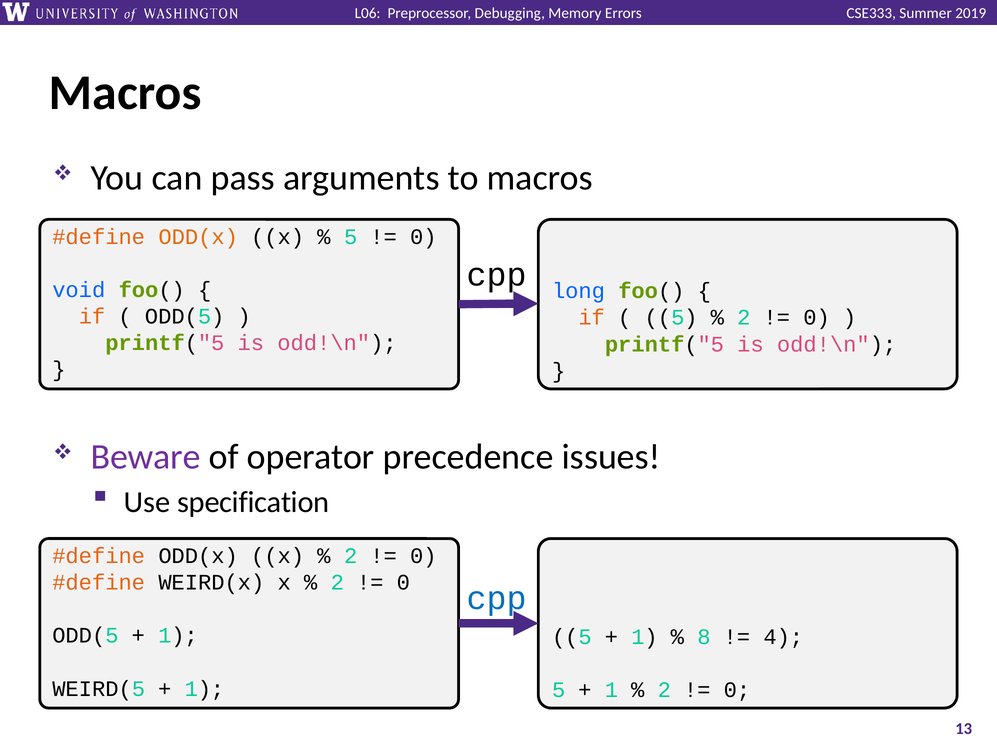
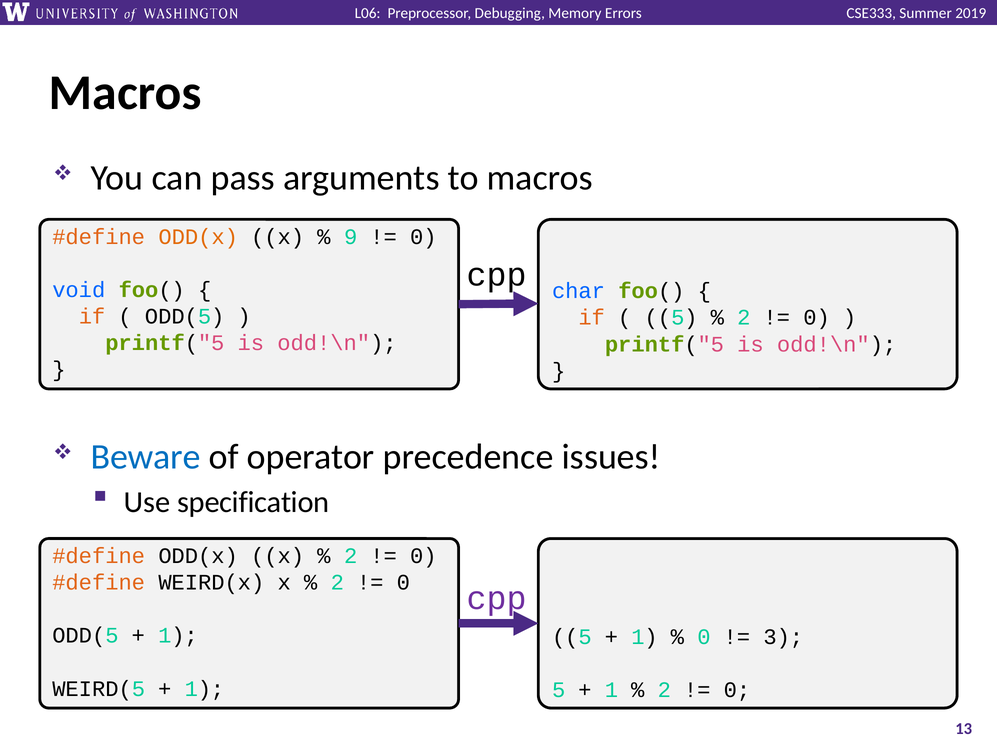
5 at (351, 237): 5 -> 9
long: long -> char
Beware colour: purple -> blue
cpp at (497, 598) colour: blue -> purple
8 at (704, 637): 8 -> 0
4: 4 -> 3
